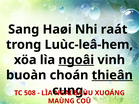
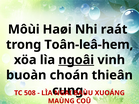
Sang: Sang -> Môùi
Luùc-leâ-hem: Luùc-leâ-hem -> Toân-leâ-hem
thieân underline: present -> none
